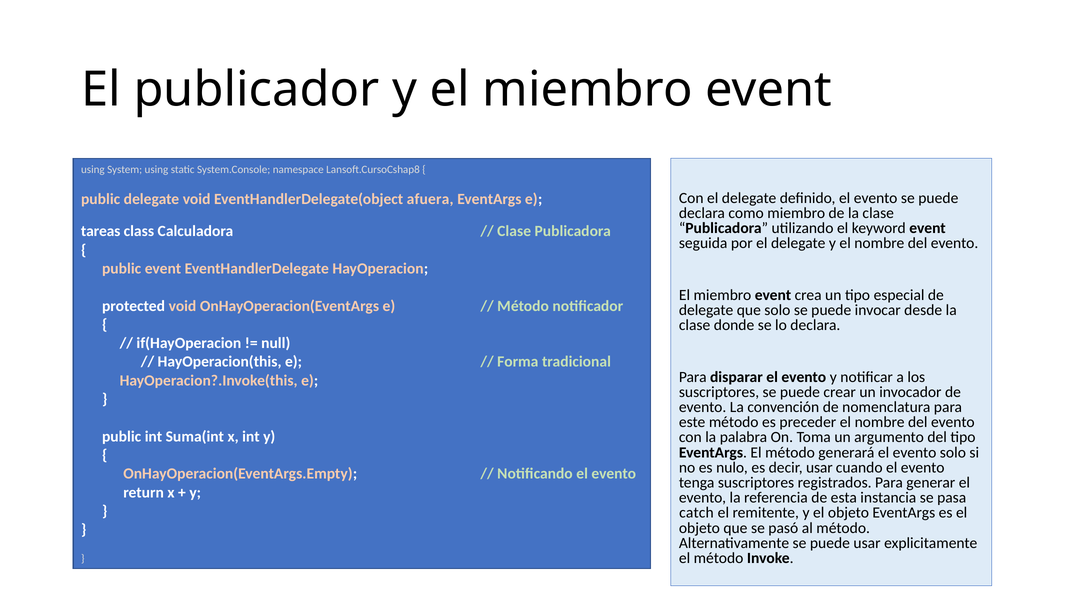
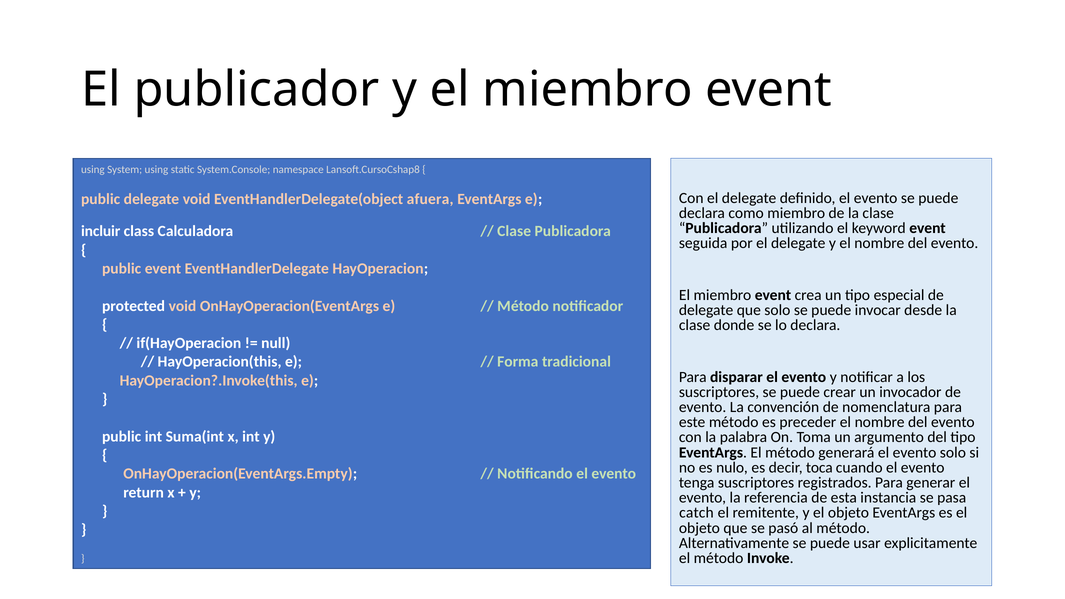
tareas: tareas -> incluir
decir usar: usar -> toca
